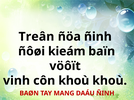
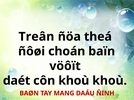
ñöa ñinh: ñinh -> theá
kieám: kieám -> choán
vinh: vinh -> daét
